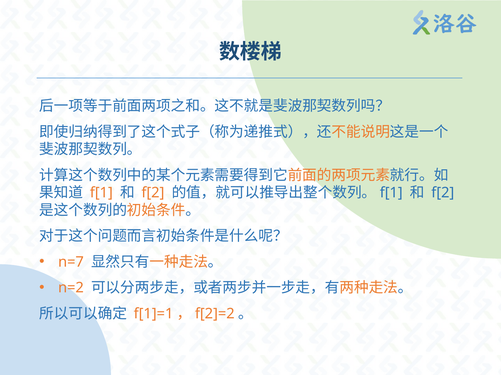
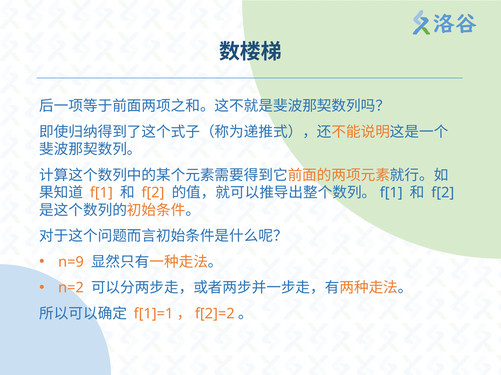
n=7: n=7 -> n=9
